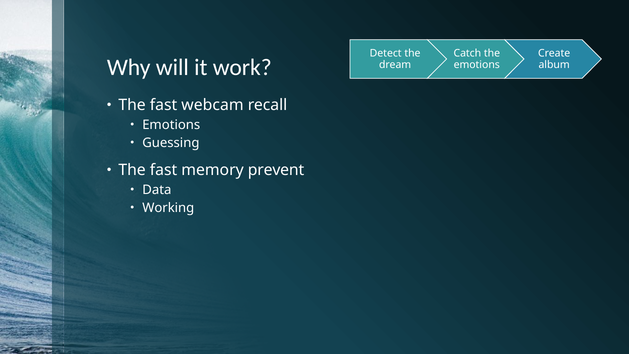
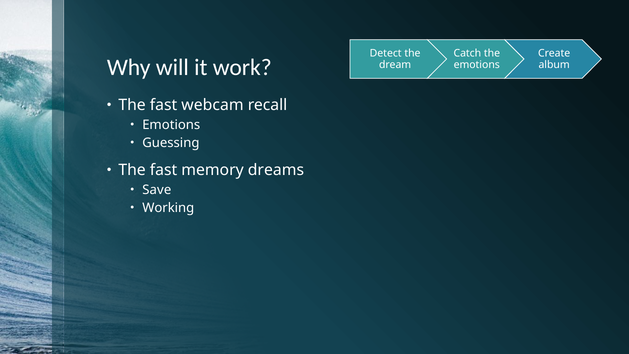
prevent: prevent -> dreams
Data: Data -> Save
